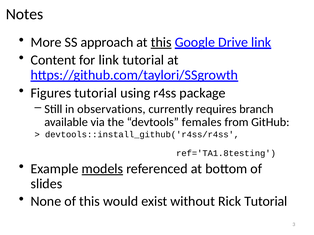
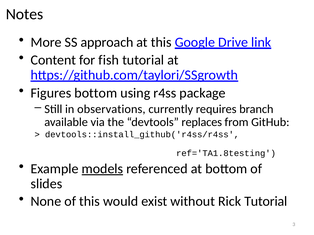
this at (161, 42) underline: present -> none
for link: link -> fish
Figures tutorial: tutorial -> bottom
females: females -> replaces
